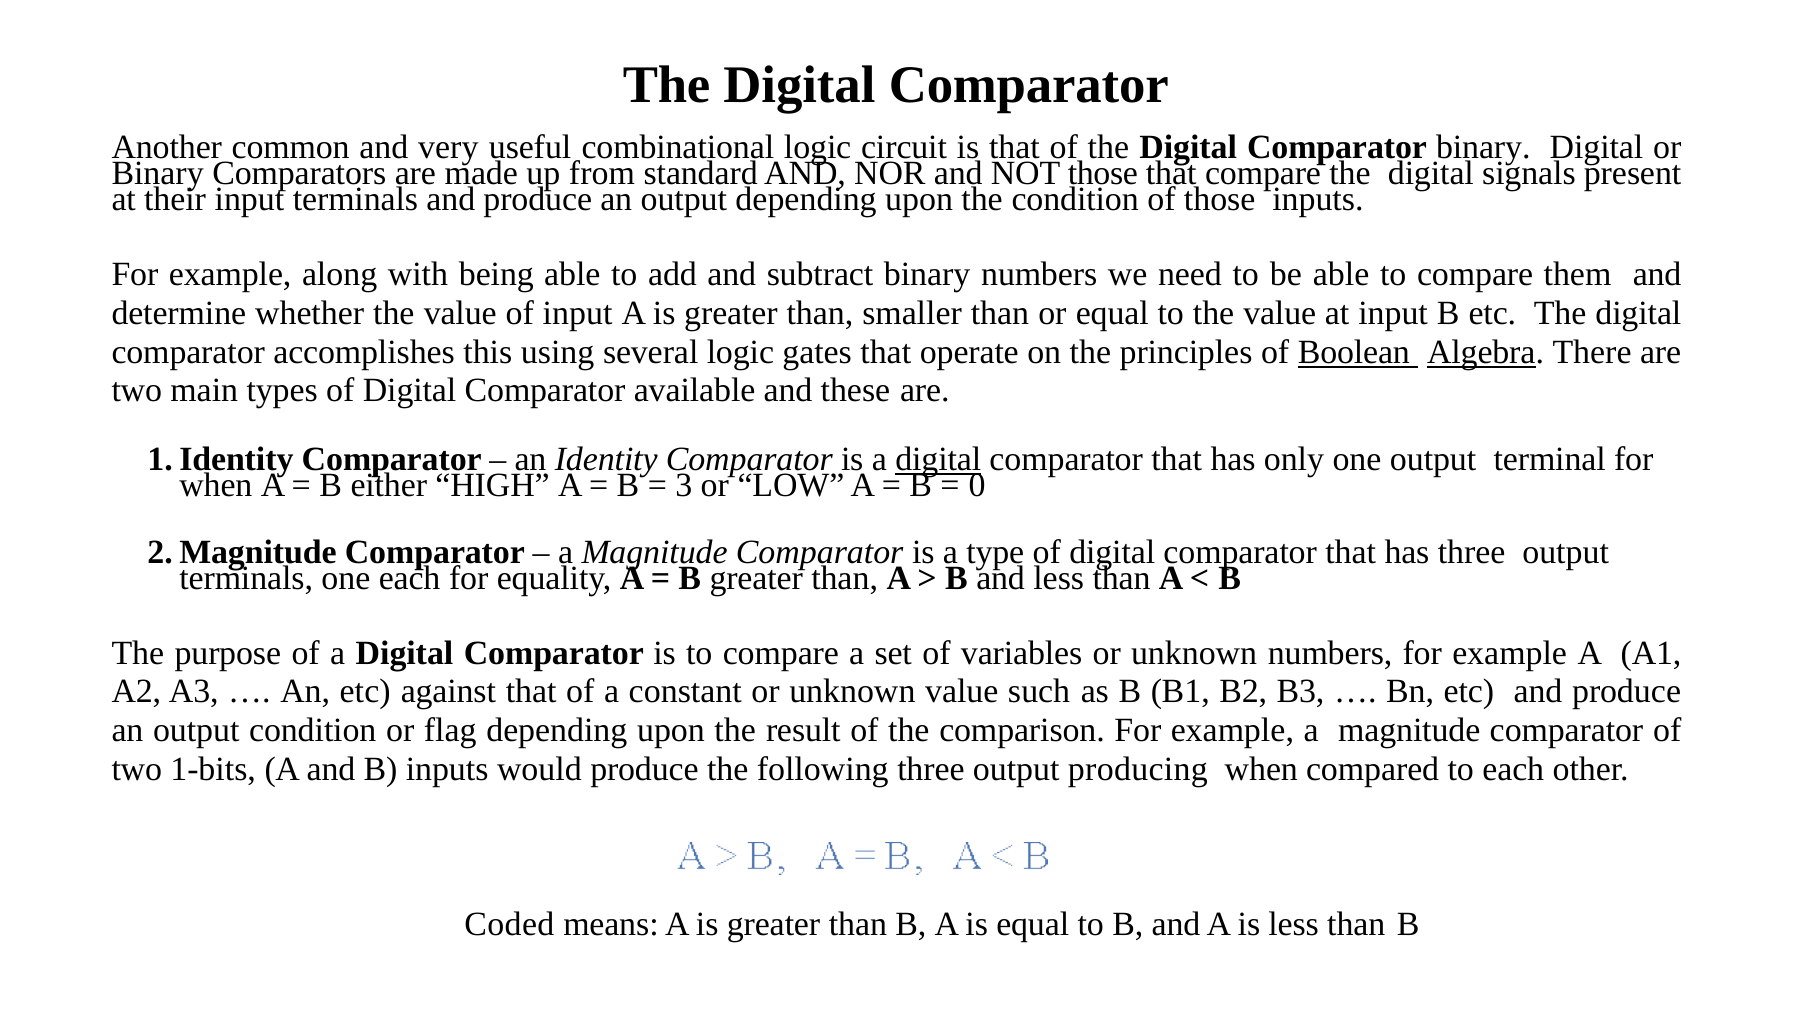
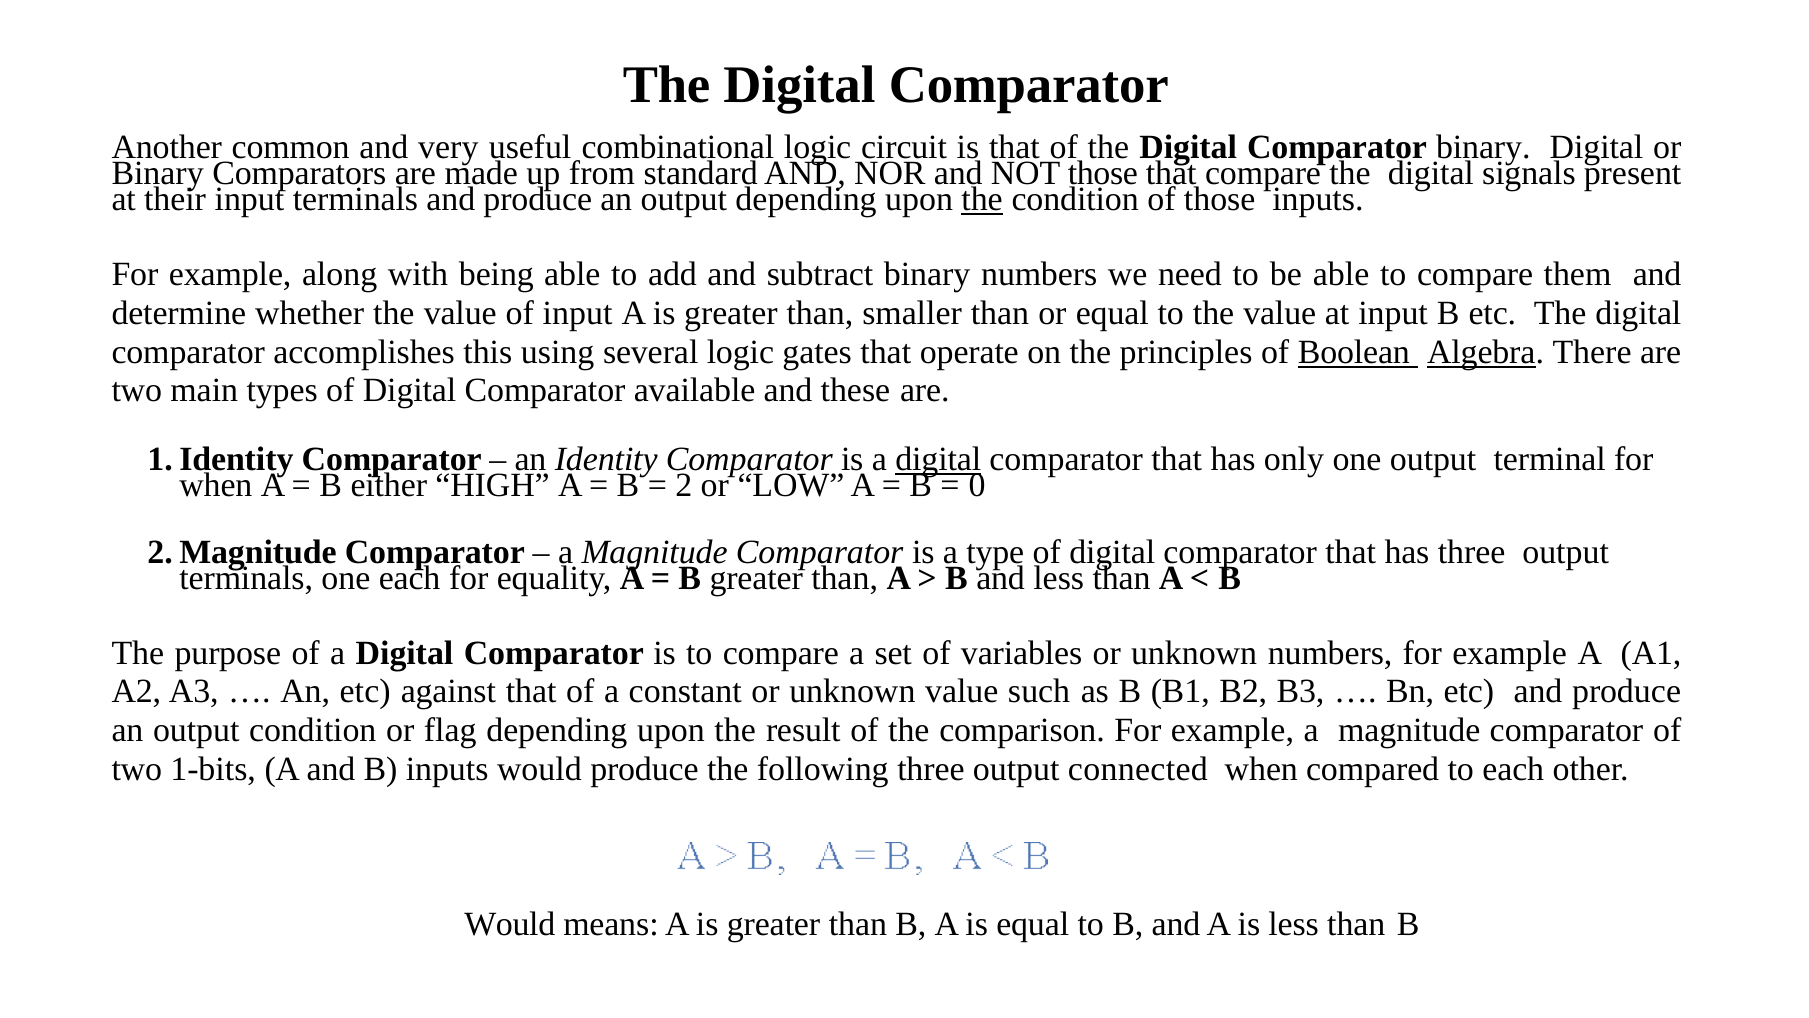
the at (982, 200) underline: none -> present
3: 3 -> 2
producing: producing -> connected
Coded at (509, 924): Coded -> Would
